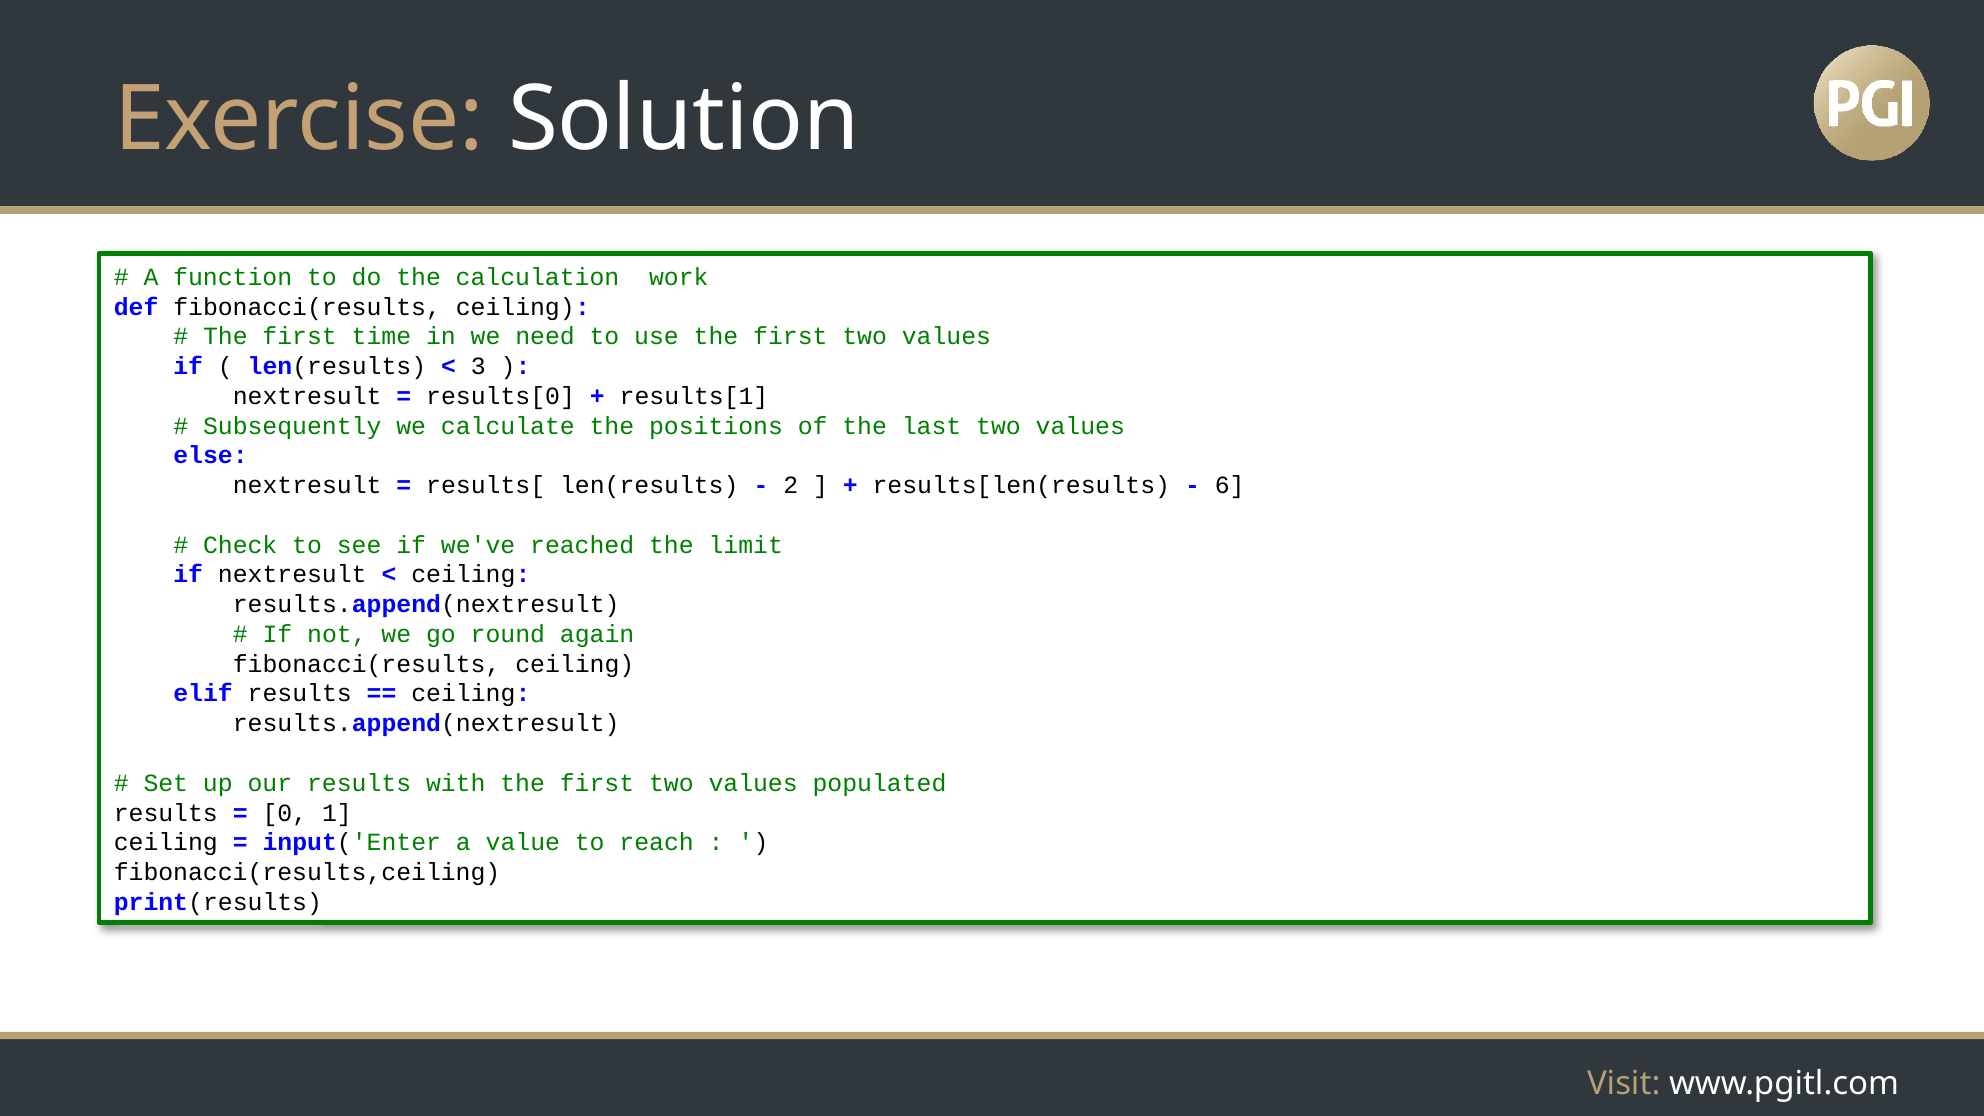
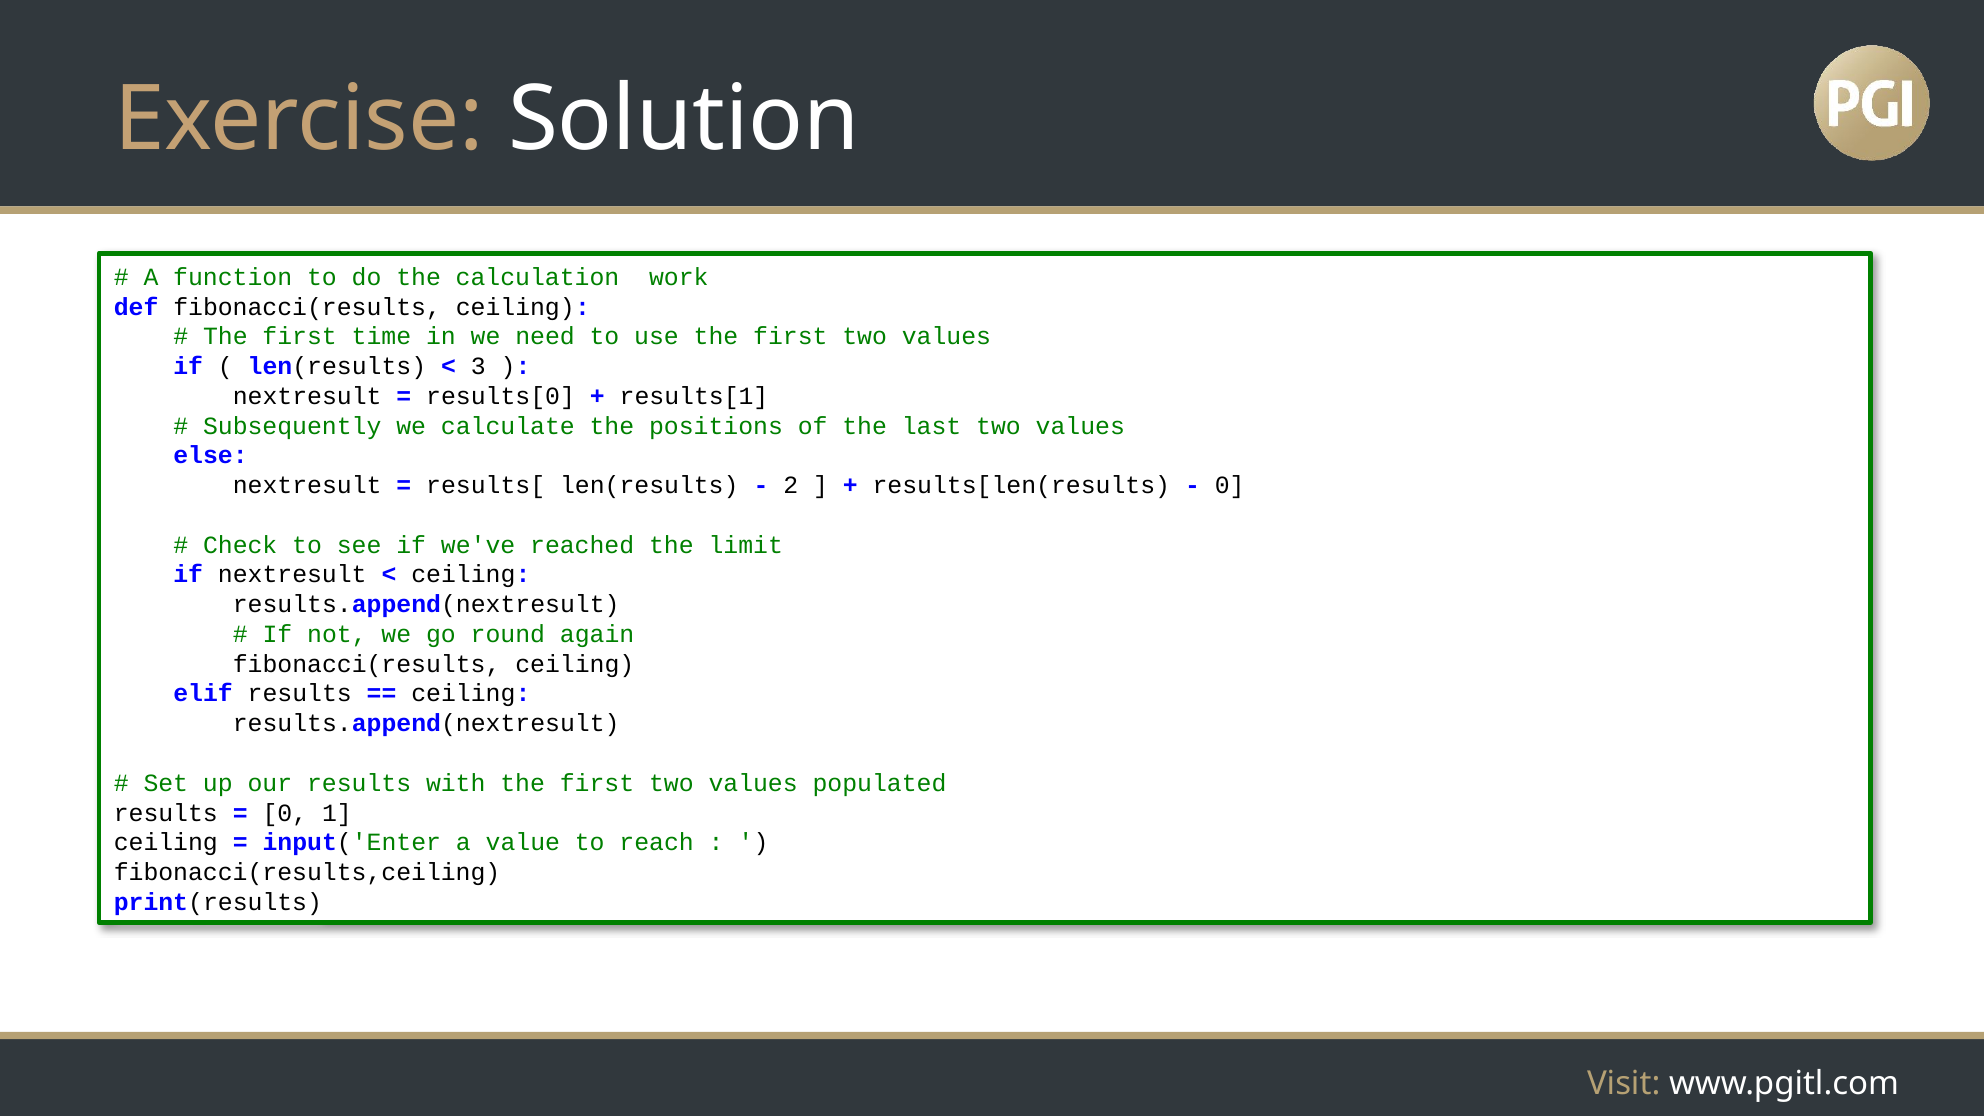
6 at (1230, 485): 6 -> 0
